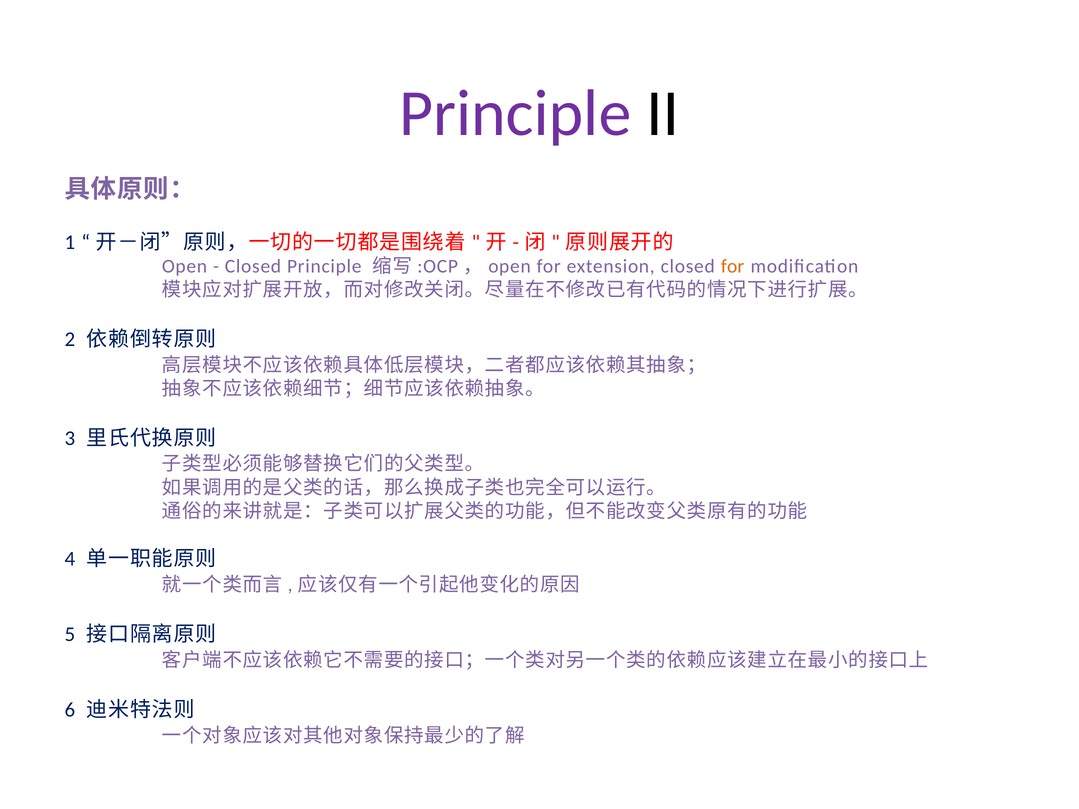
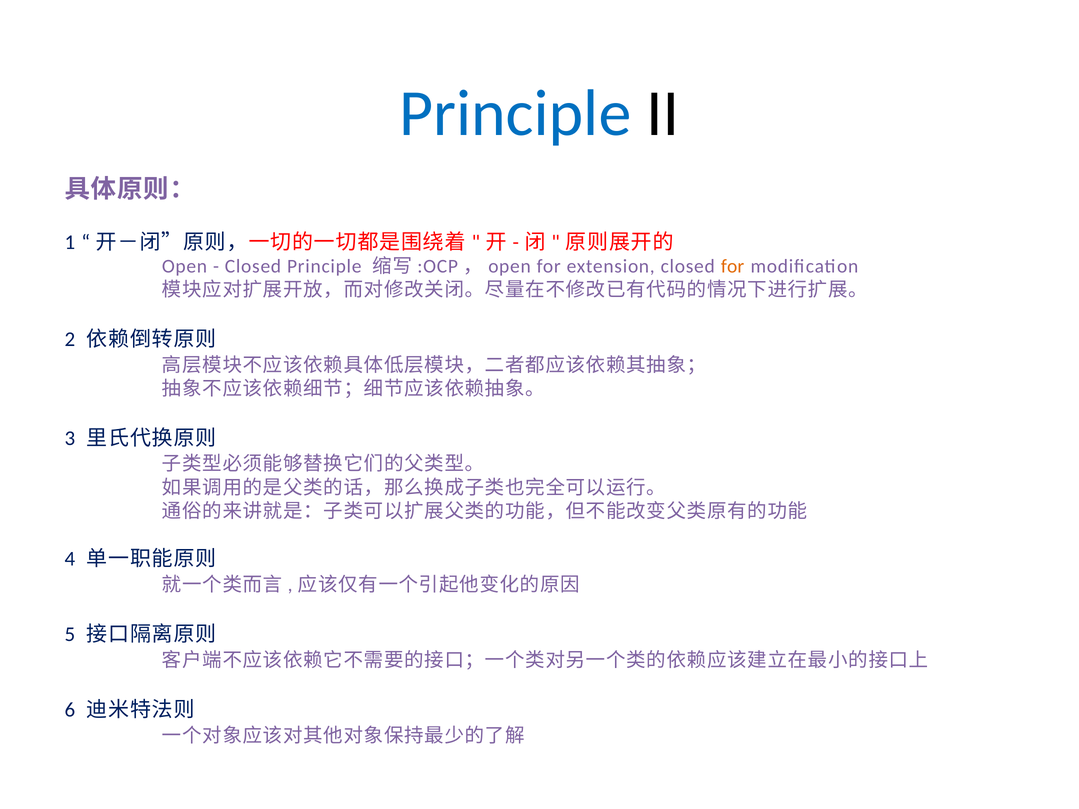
Principle at (515, 114) colour: purple -> blue
